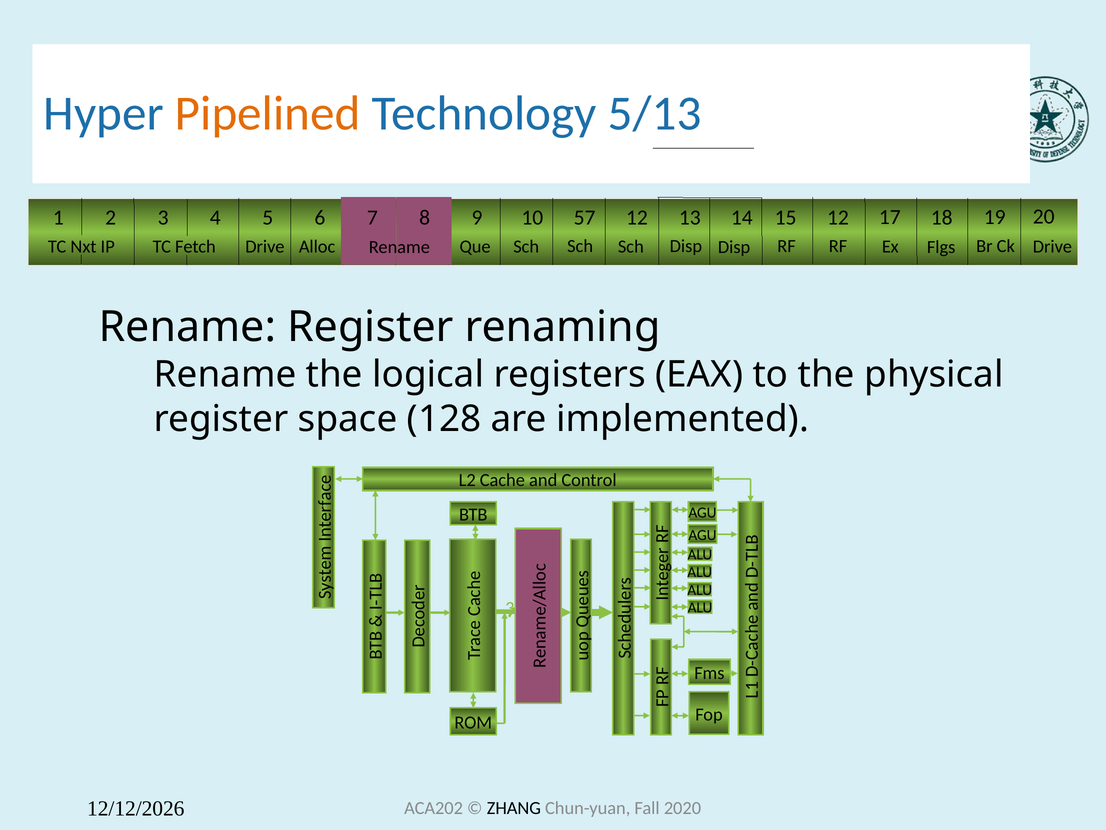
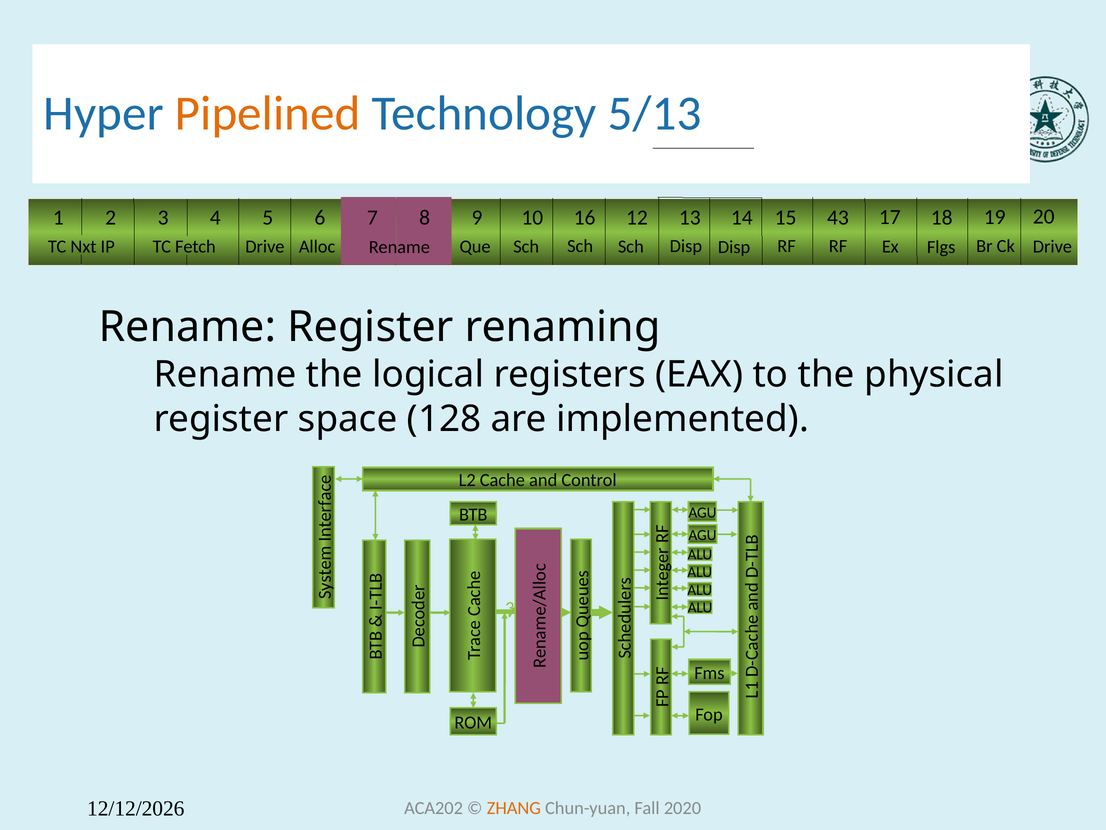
57: 57 -> 16
15 12: 12 -> 43
ZHANG colour: black -> orange
